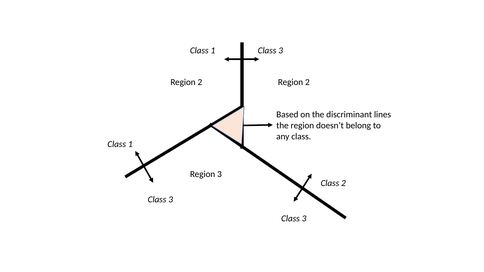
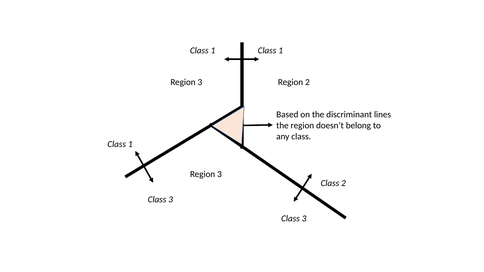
1 Class 3: 3 -> 1
2 at (200, 82): 2 -> 3
